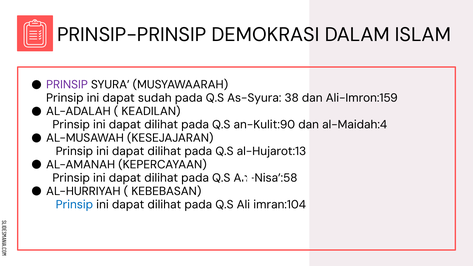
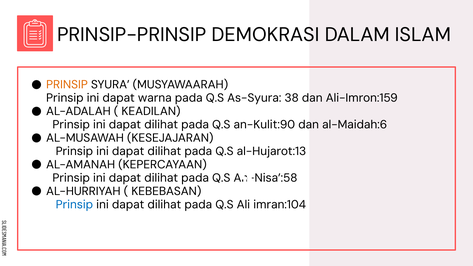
PRINSIP at (67, 85) colour: purple -> orange
sudah: sudah -> warna
al-Maidah:4: al-Maidah:4 -> al-Maidah:6
